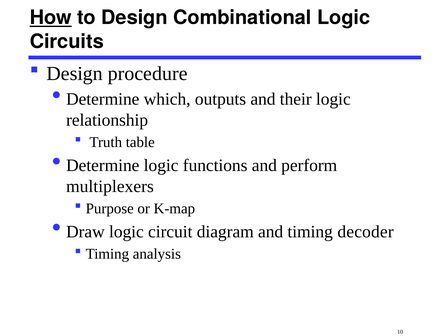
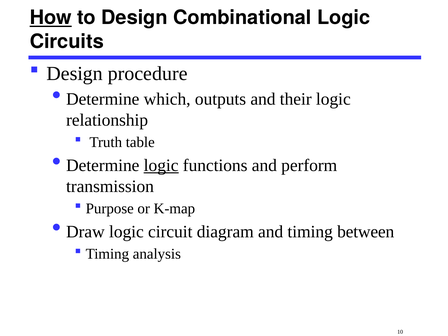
logic at (161, 165) underline: none -> present
multiplexers: multiplexers -> transmission
decoder: decoder -> between
